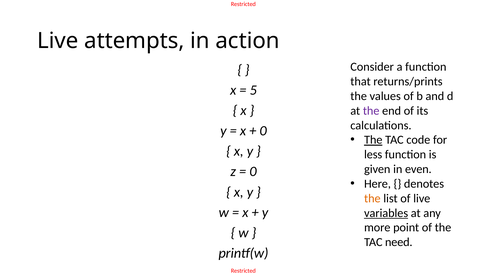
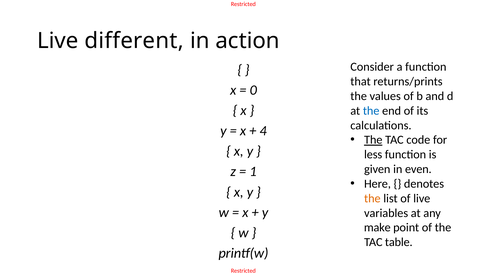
attempts: attempts -> different
5: 5 -> 0
the at (371, 111) colour: purple -> blue
0 at (263, 131): 0 -> 4
0 at (253, 172): 0 -> 1
variables underline: present -> none
more: more -> make
need: need -> table
